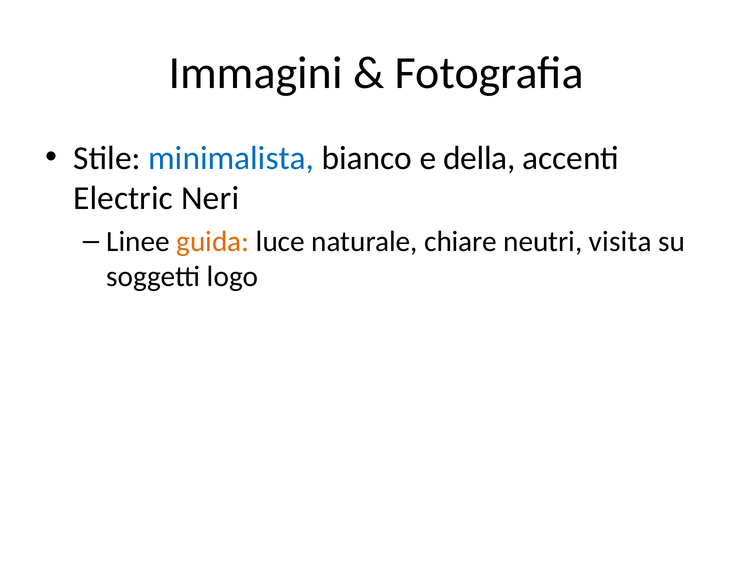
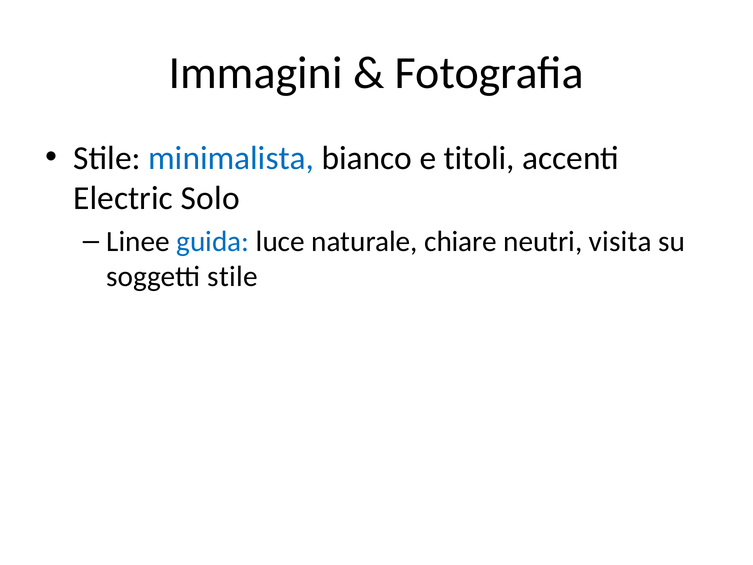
della: della -> titoli
Neri: Neri -> Solo
guida colour: orange -> blue
soggetti logo: logo -> stile
